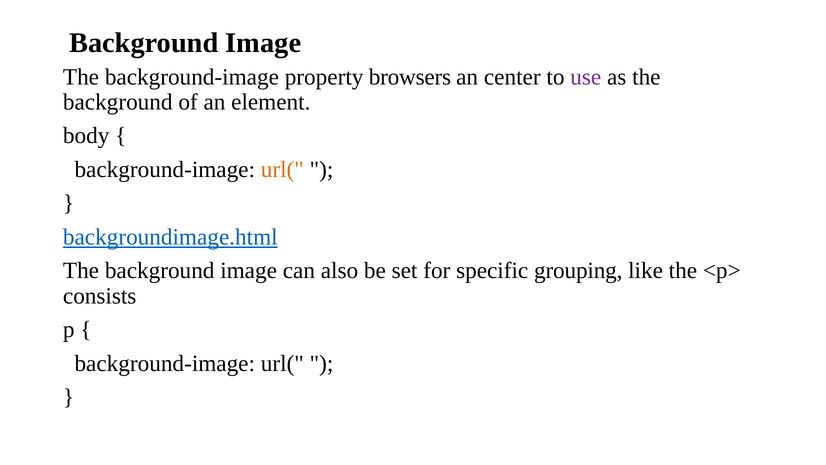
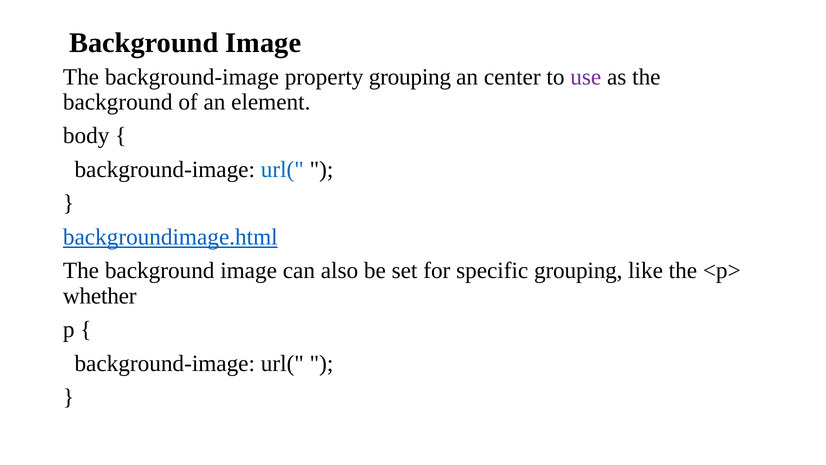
property browsers: browsers -> grouping
url( at (282, 169) colour: orange -> blue
consists: consists -> whether
